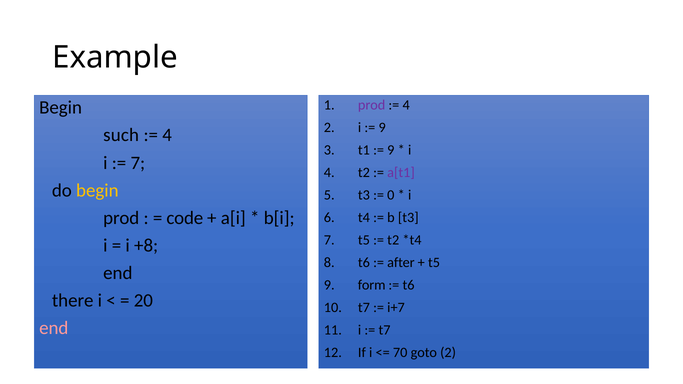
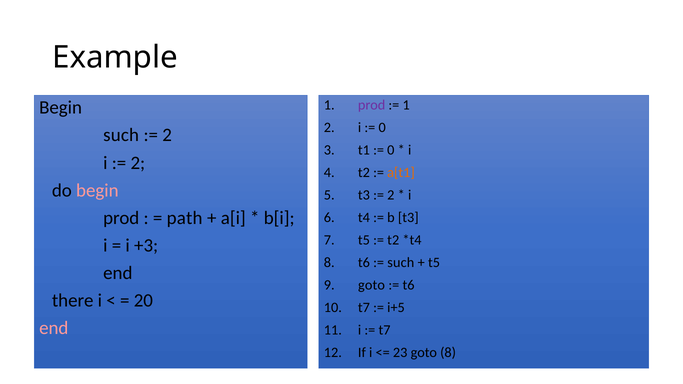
4 at (406, 105): 4 -> 1
9 at (382, 128): 9 -> 0
4 at (167, 135): 4 -> 2
9 at (391, 150): 9 -> 0
7 at (138, 163): 7 -> 2
a[t1 colour: purple -> orange
begin at (97, 190) colour: yellow -> pink
0 at (391, 195): 0 -> 2
code: code -> path
+8: +8 -> +3
after at (401, 263): after -> such
form at (372, 285): form -> goto
i+7: i+7 -> i+5
70: 70 -> 23
goto 2: 2 -> 8
